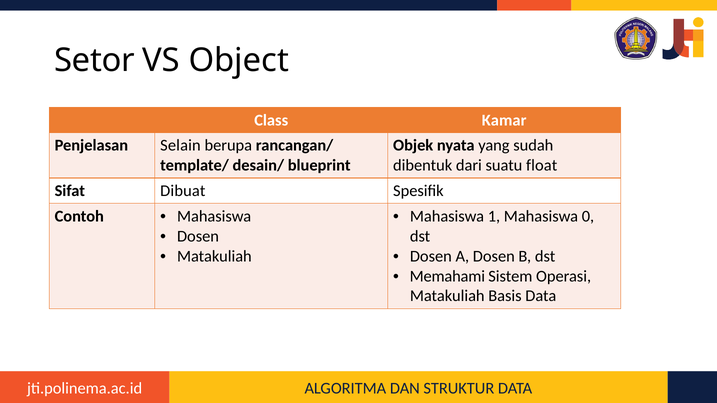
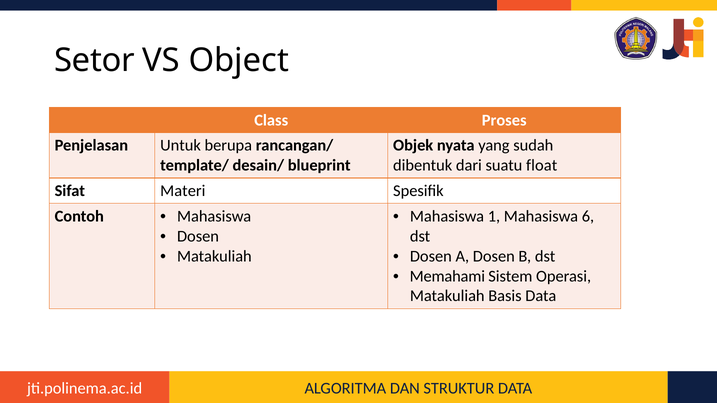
Kamar: Kamar -> Proses
Selain: Selain -> Untuk
Dibuat: Dibuat -> Materi
0: 0 -> 6
